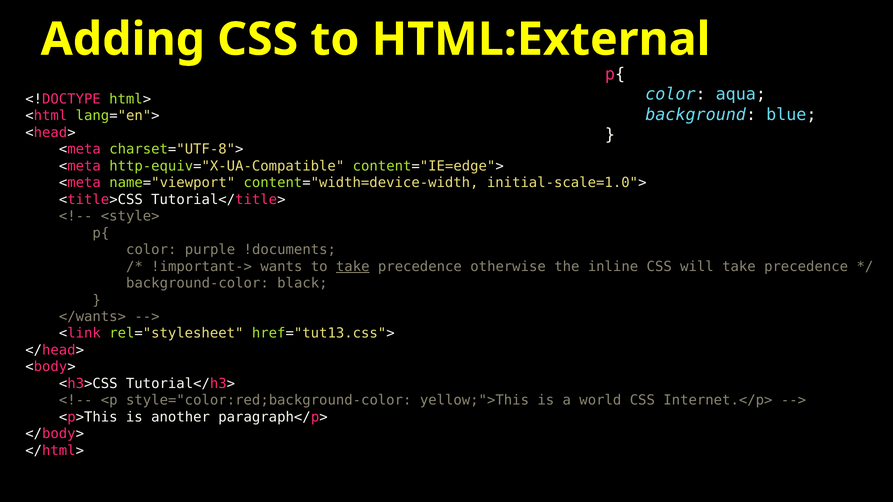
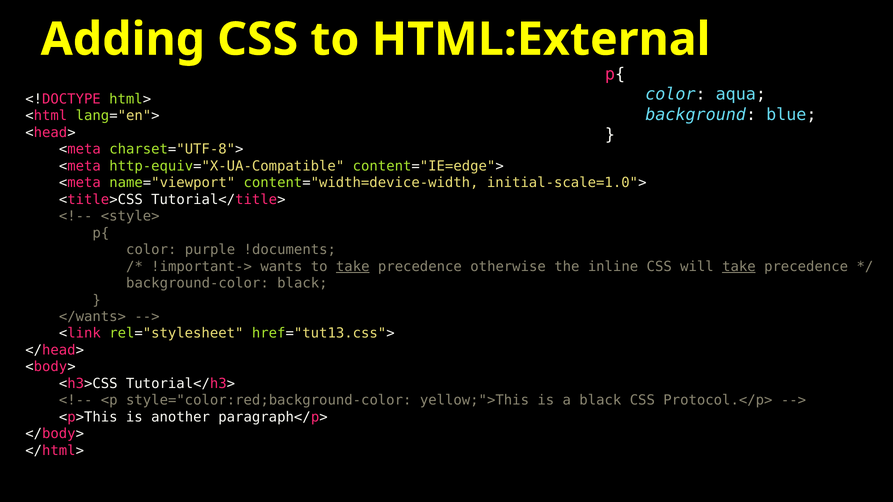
take at (739, 267) underline: none -> present
a world: world -> black
Internet.</p>: Internet.</p> -> Protocol.</p>
